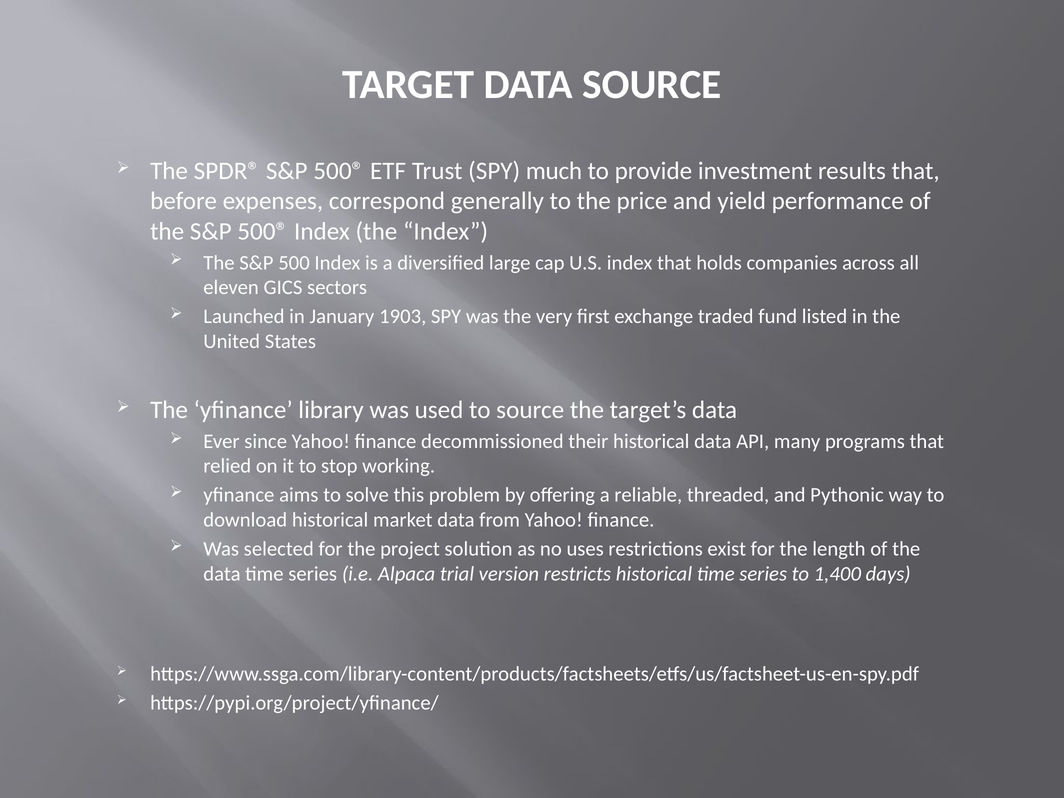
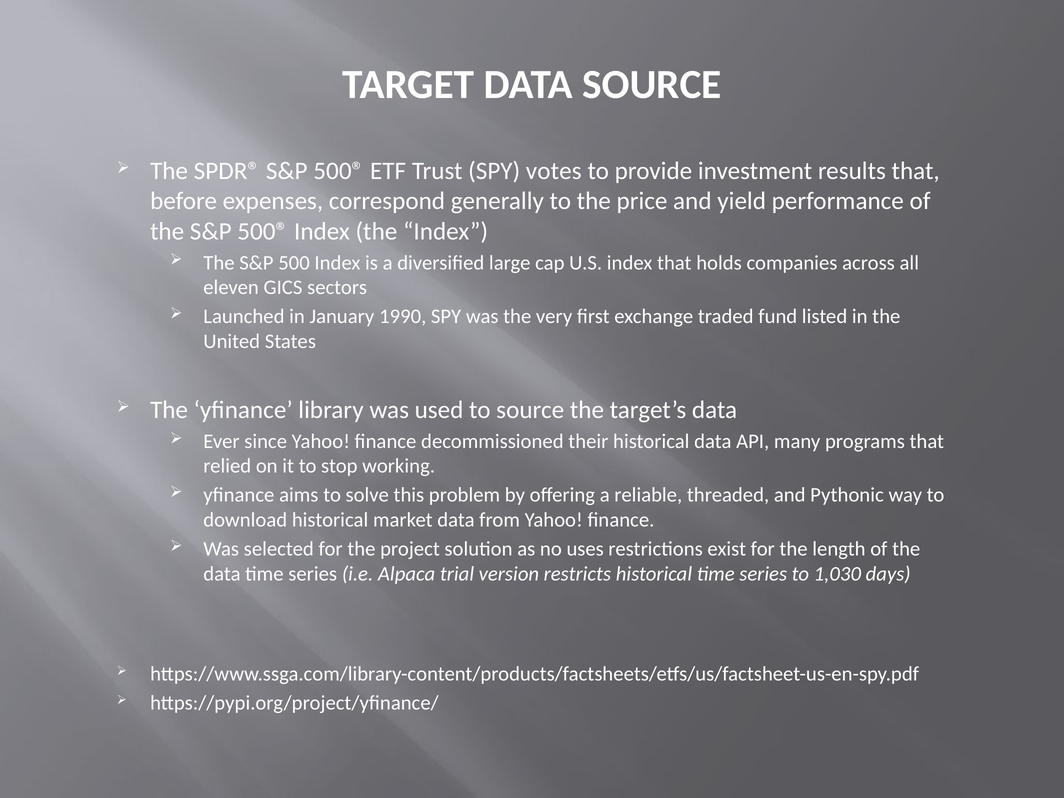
much: much -> votes
1903: 1903 -> 1990
1,400: 1,400 -> 1,030
